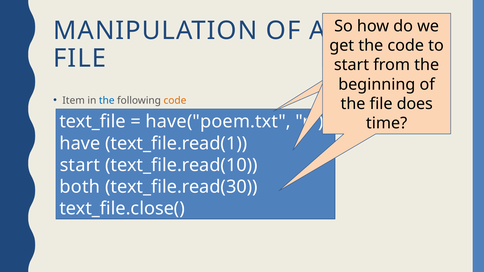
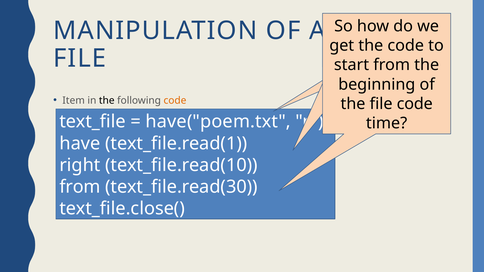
the at (107, 101) colour: blue -> black
does at (415, 104): does -> code
start at (80, 165): start -> right
both at (80, 187): both -> from
